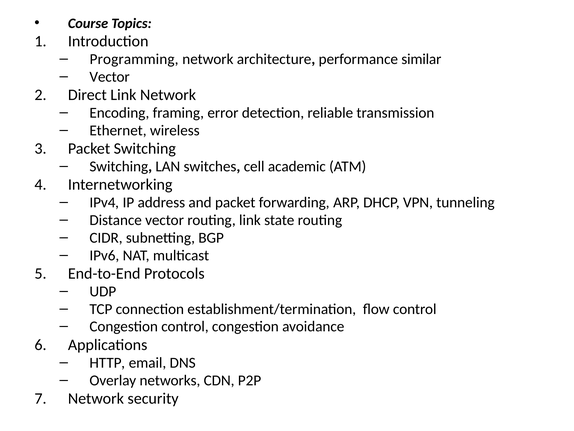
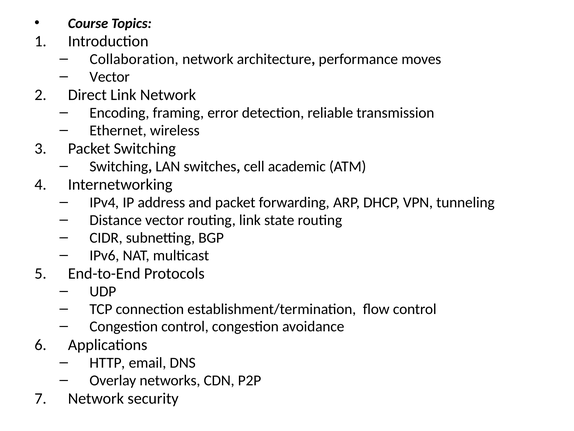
Programming: Programming -> Collaboration
similar: similar -> moves
